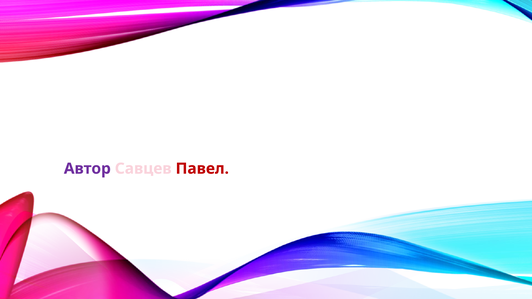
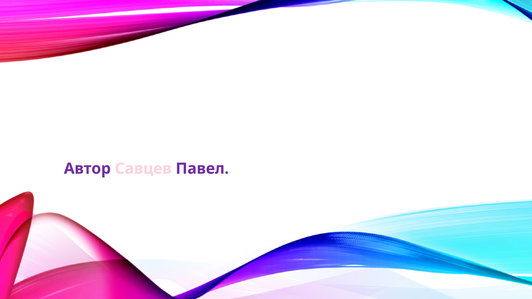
Павел colour: red -> purple
